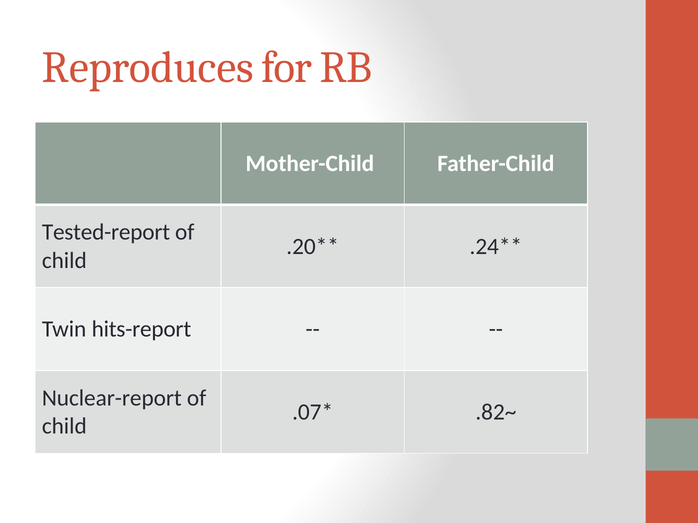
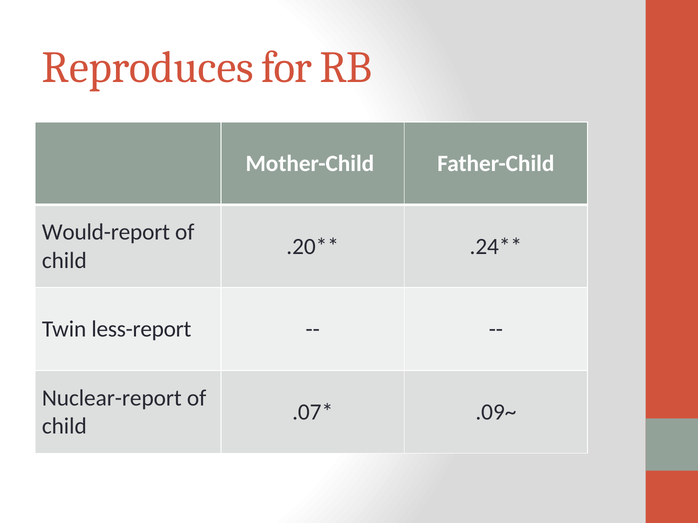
Tested-report: Tested-report -> Would-report
hits-report: hits-report -> less-report
.82~: .82~ -> .09~
